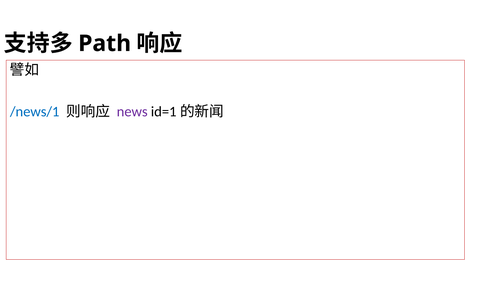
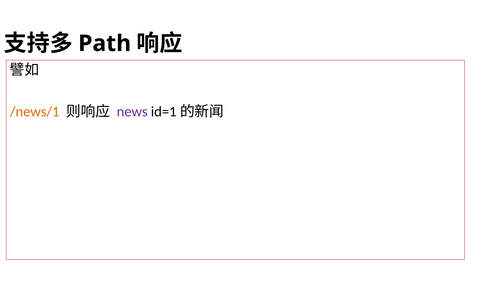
/news/1 colour: blue -> orange
